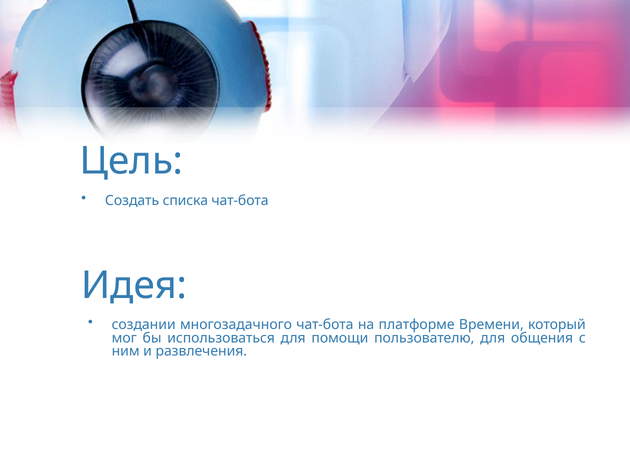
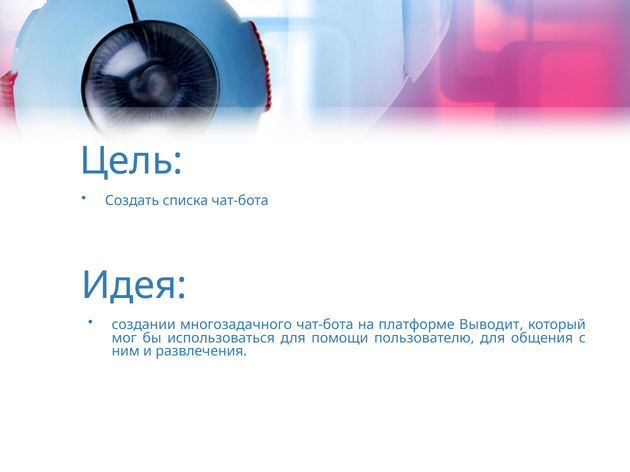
Времени: Времени -> Выводит
